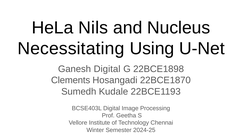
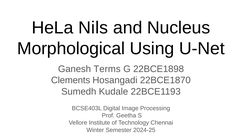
Necessitating: Necessitating -> Morphological
Ganesh Digital: Digital -> Terms
